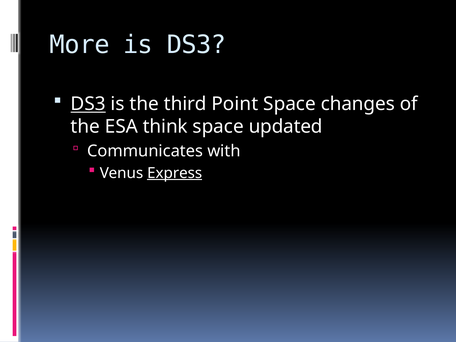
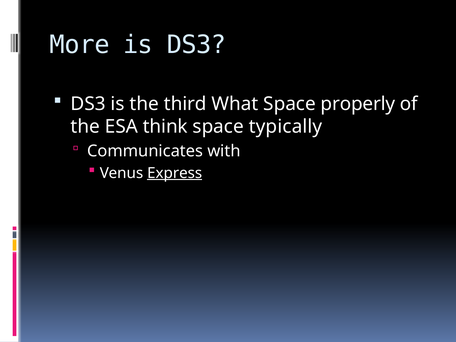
DS3 at (88, 104) underline: present -> none
Point: Point -> What
changes: changes -> properly
updated: updated -> typically
